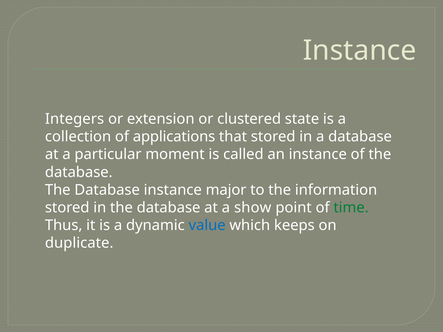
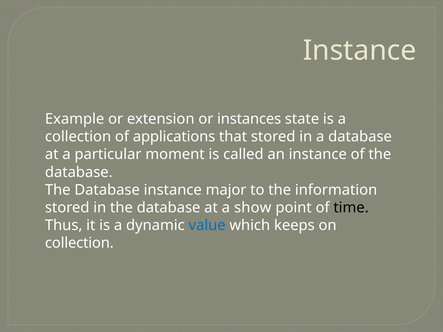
Integers: Integers -> Example
clustered: clustered -> instances
time colour: green -> black
duplicate at (79, 243): duplicate -> collection
